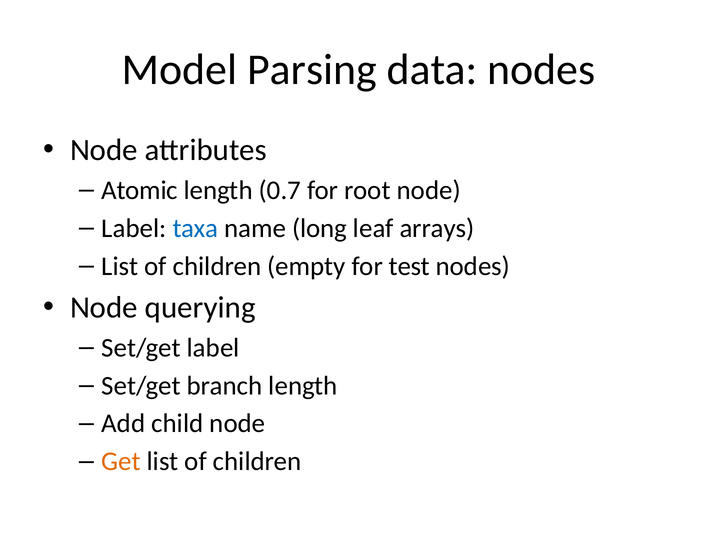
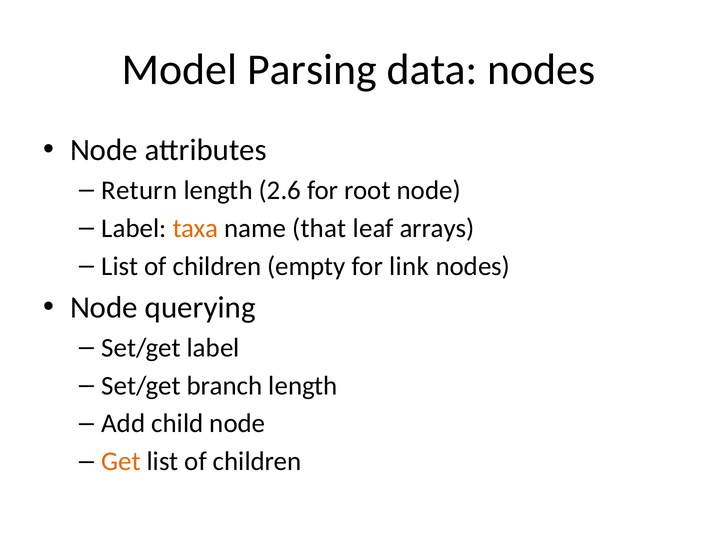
Atomic: Atomic -> Return
0.7: 0.7 -> 2.6
taxa colour: blue -> orange
long: long -> that
test: test -> link
